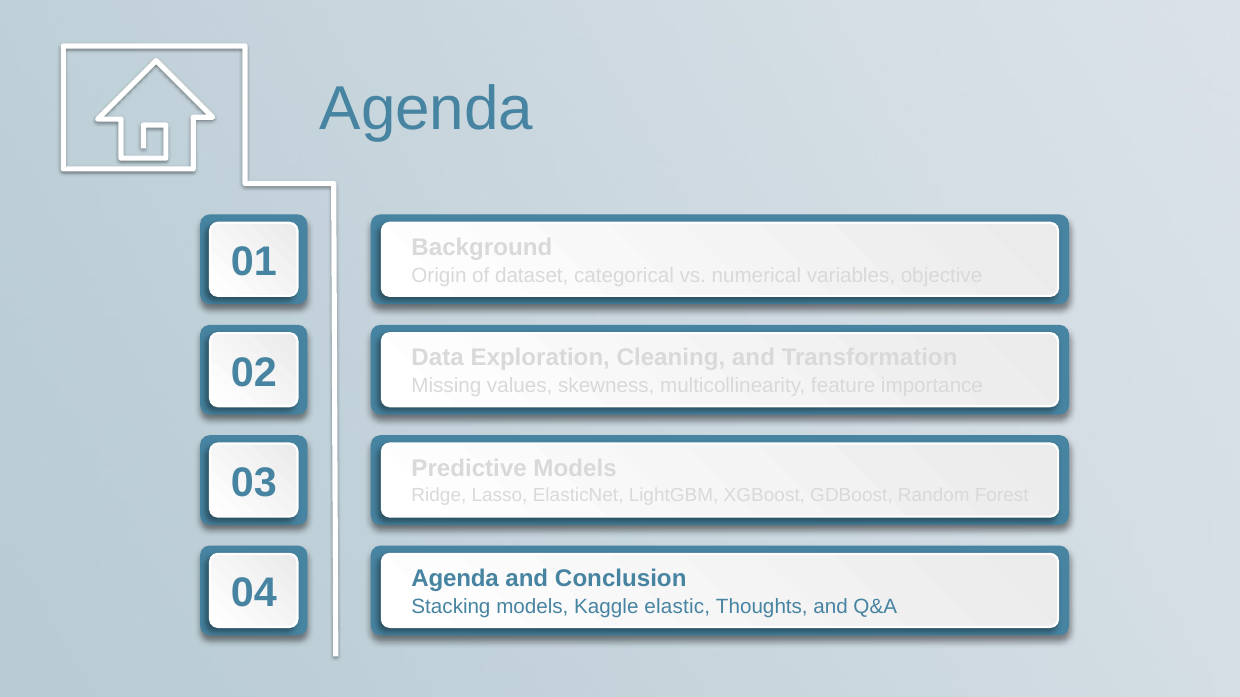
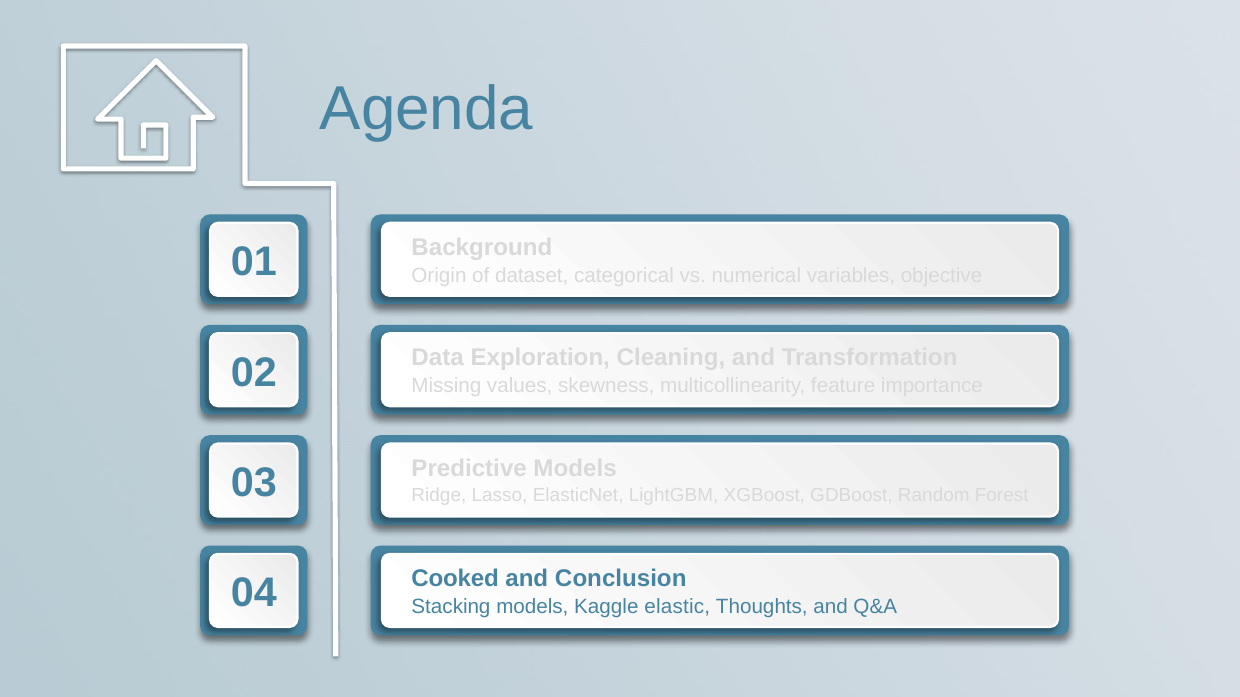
04 Agenda: Agenda -> Cooked
